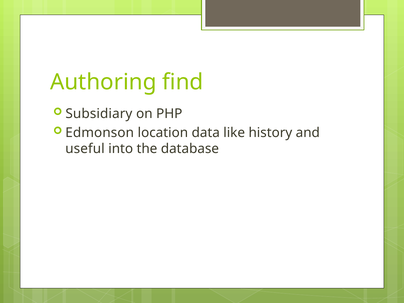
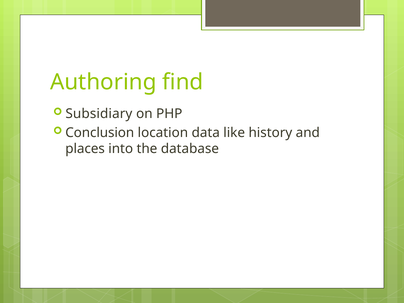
Edmonson: Edmonson -> Conclusion
useful: useful -> places
